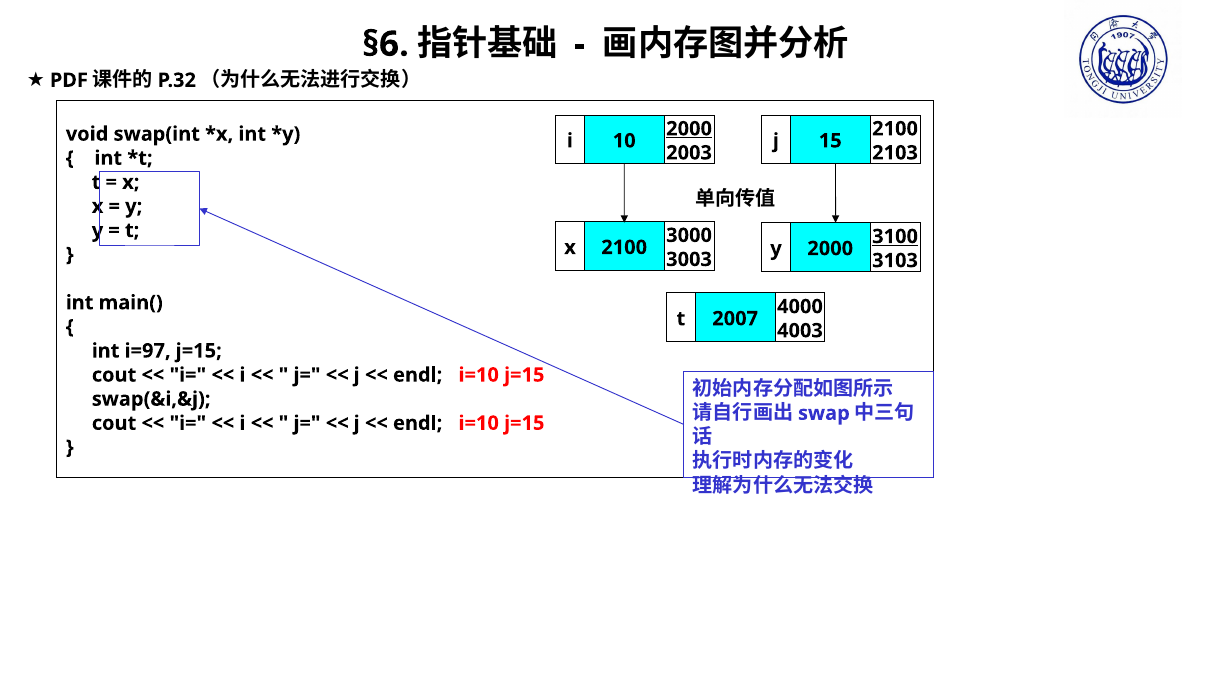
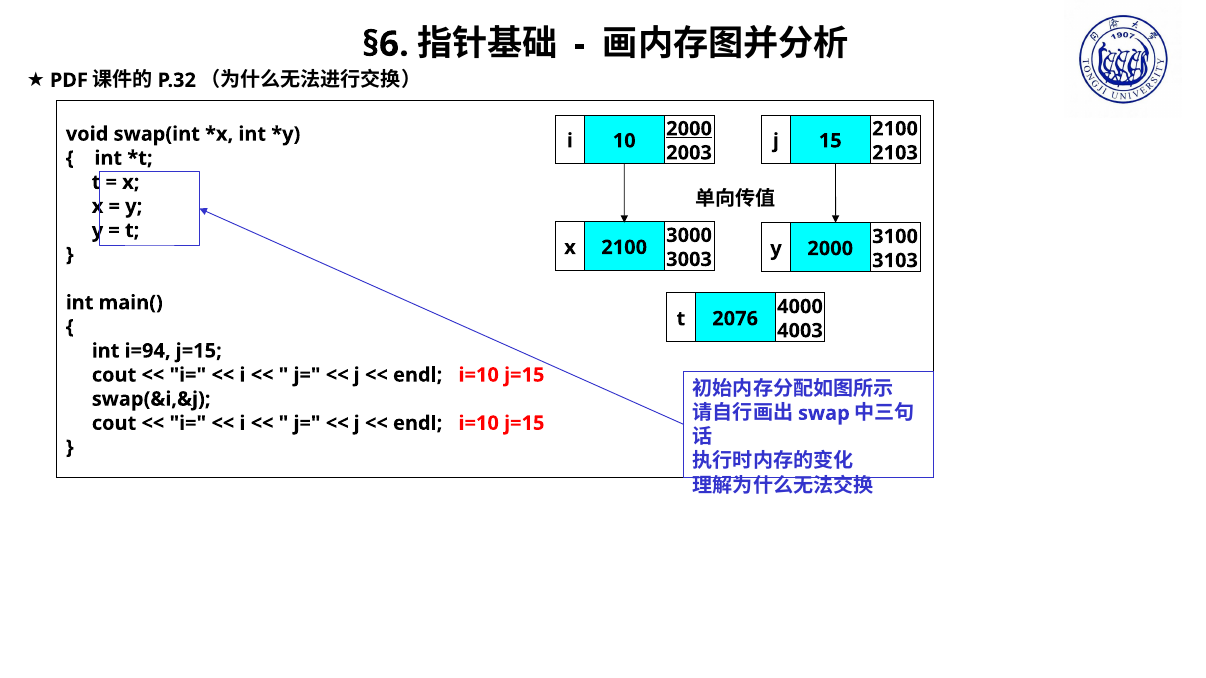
3100 underline: present -> none
2007: 2007 -> 2076
i=97: i=97 -> i=94
